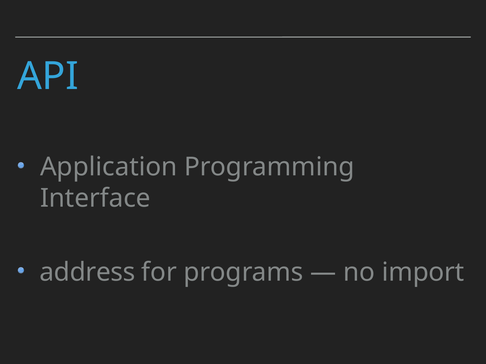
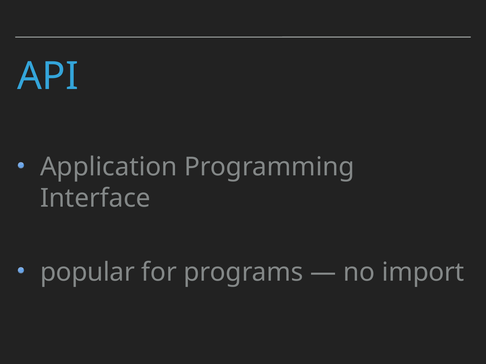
address: address -> popular
